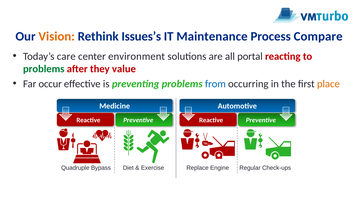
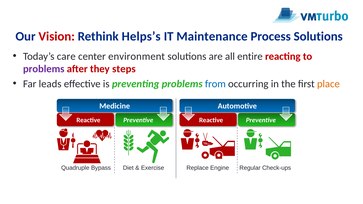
Vision colour: orange -> red
Issues’s: Issues’s -> Helps’s
Process Compare: Compare -> Solutions
portal: portal -> entire
problems at (44, 69) colour: green -> purple
value: value -> steps
occur: occur -> leads
